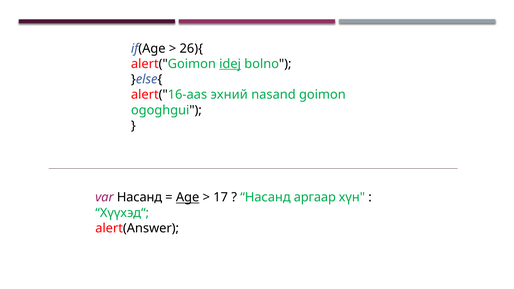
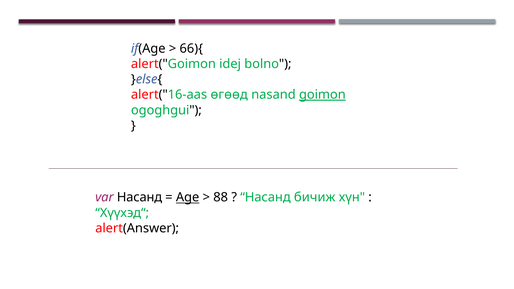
26){: 26){ -> 66){
idej underline: present -> none
эхний: эхний -> өгөөд
goimon underline: none -> present
17: 17 -> 88
аргаар: аргаар -> бичиж
